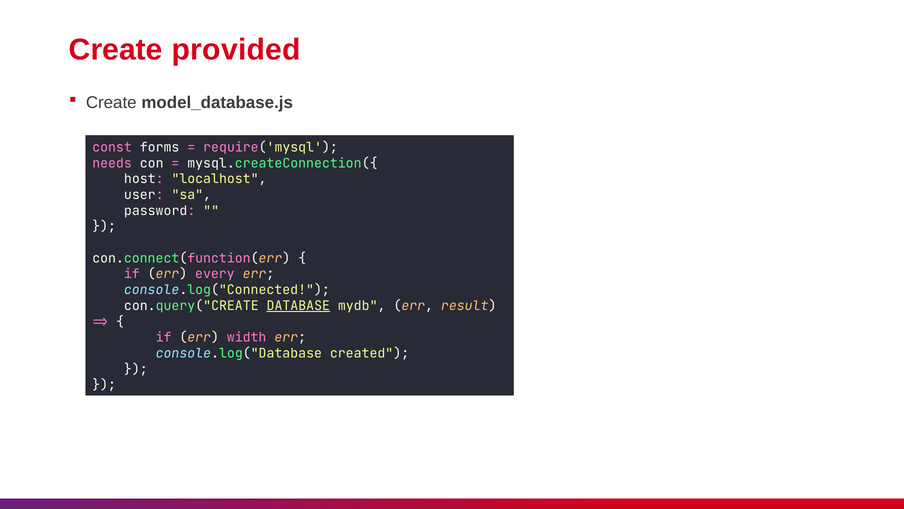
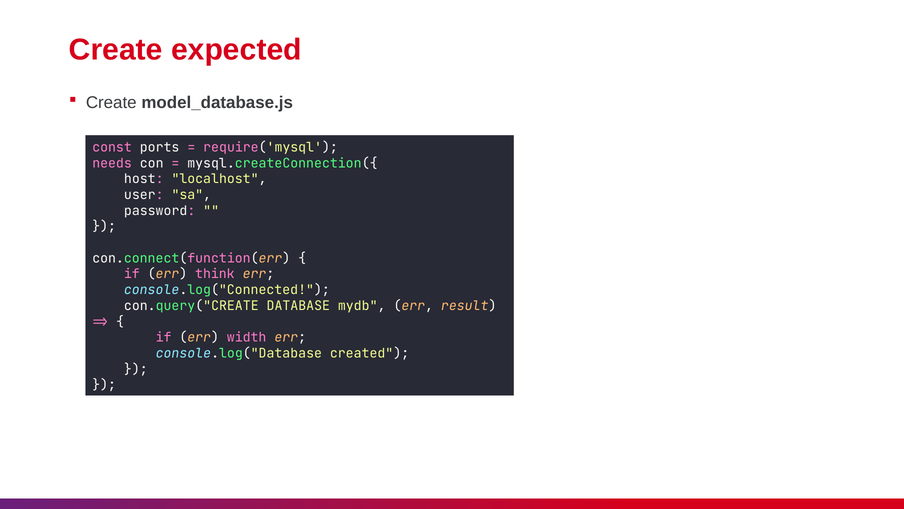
provided: provided -> expected
forms: forms -> ports
every: every -> think
DATABASE underline: present -> none
